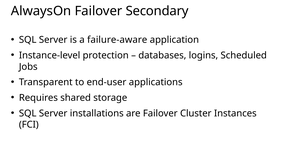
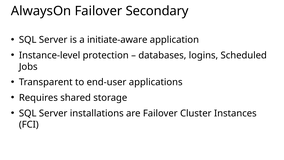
failure-aware: failure-aware -> initiate-aware
